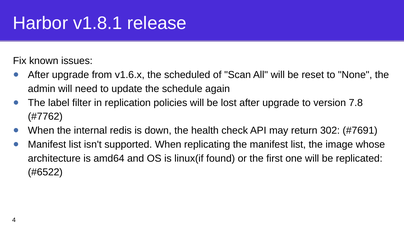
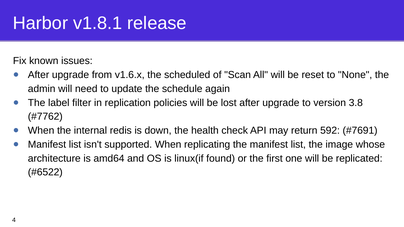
7.8: 7.8 -> 3.8
302: 302 -> 592
